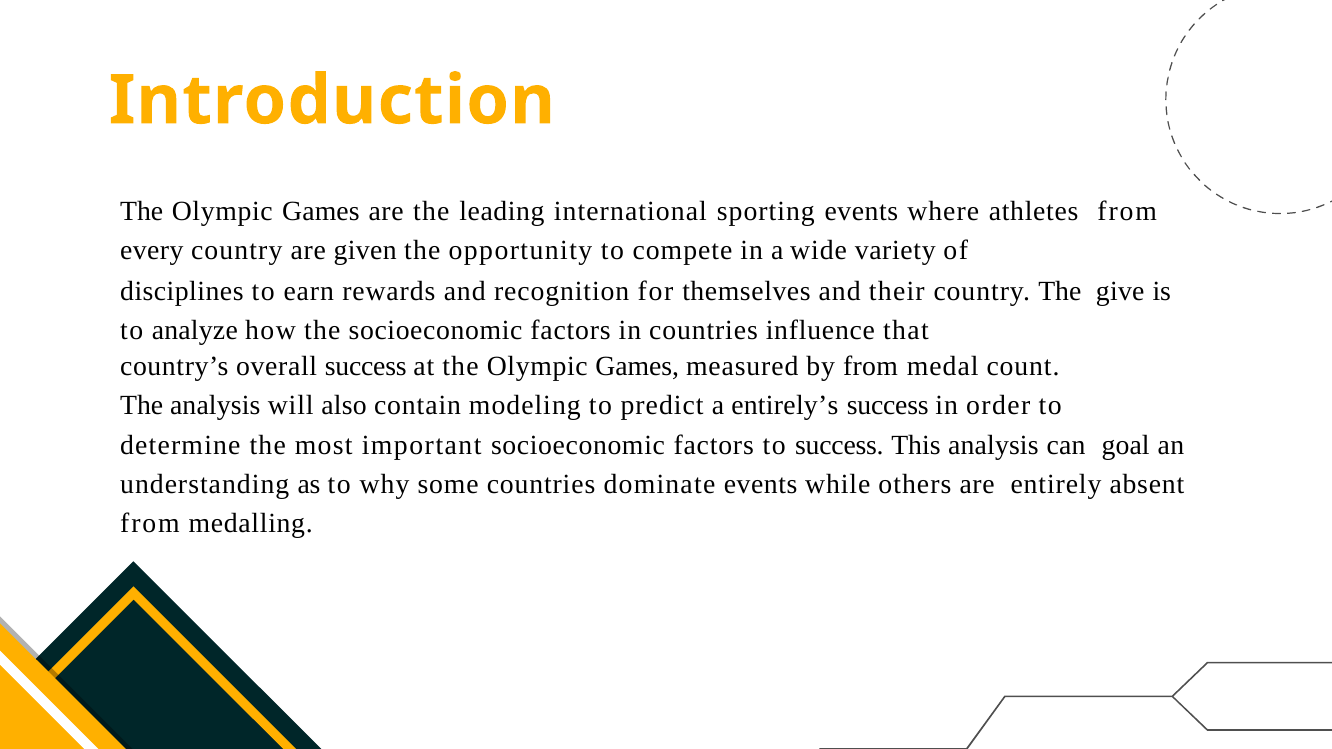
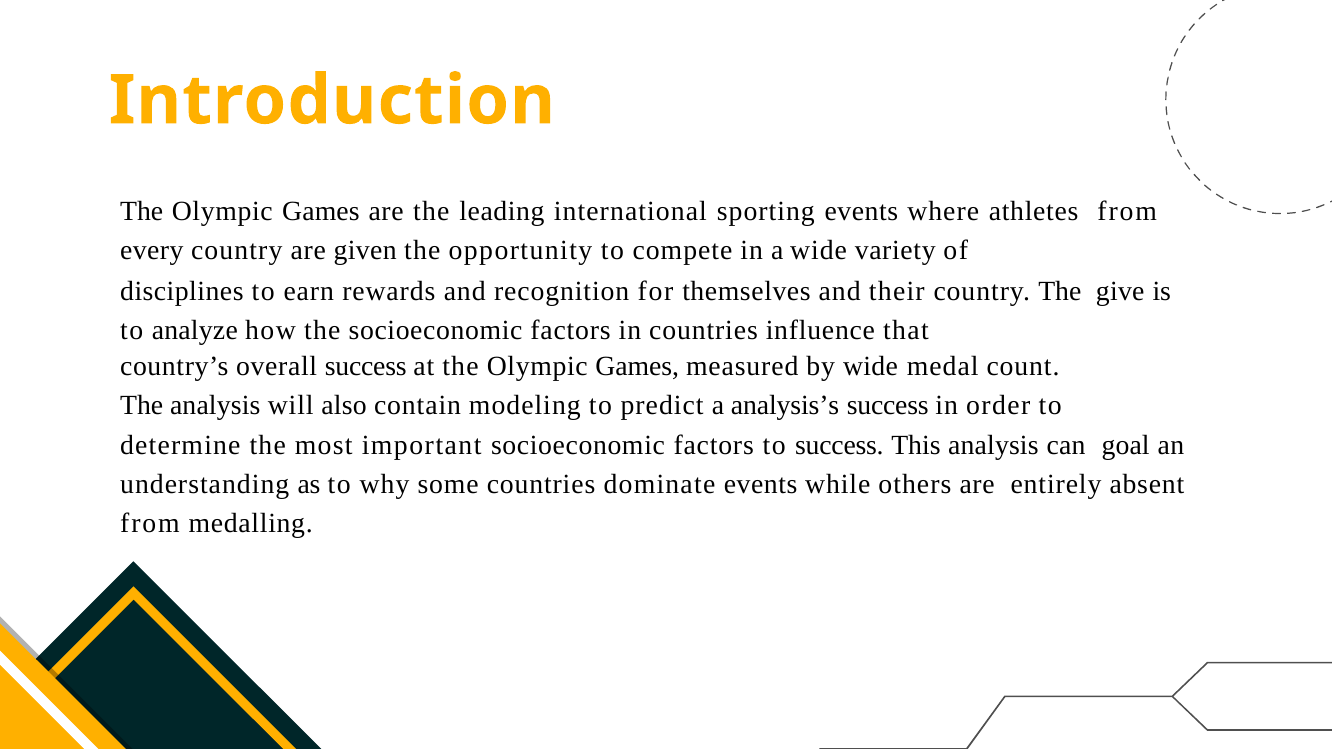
by from: from -> wide
entirely’s: entirely’s -> analysis’s
